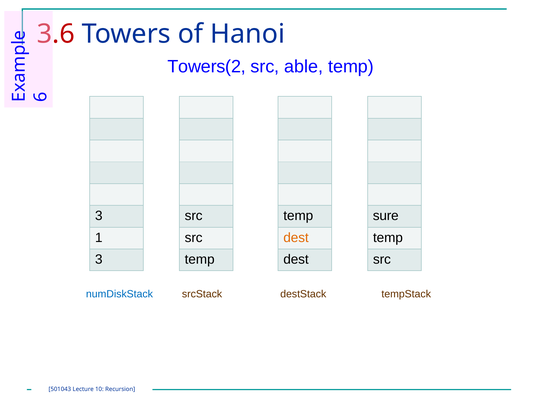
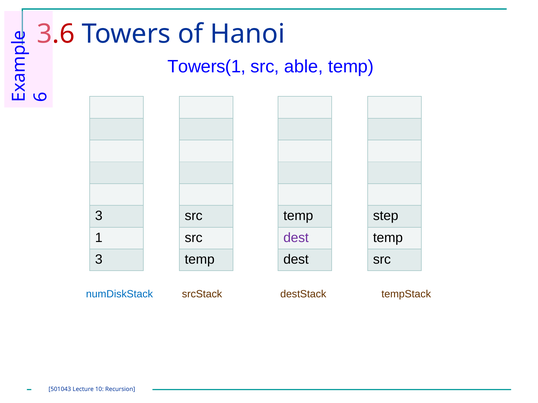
Towers(2: Towers(2 -> Towers(1
sure: sure -> step
dest at (296, 238) colour: orange -> purple
